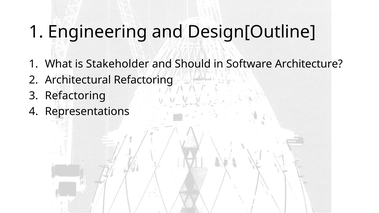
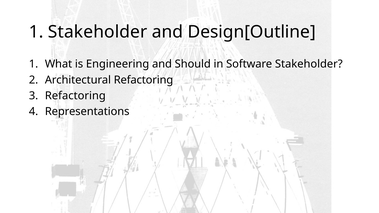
1 Engineering: Engineering -> Stakeholder
Stakeholder: Stakeholder -> Engineering
Software Architecture: Architecture -> Stakeholder
